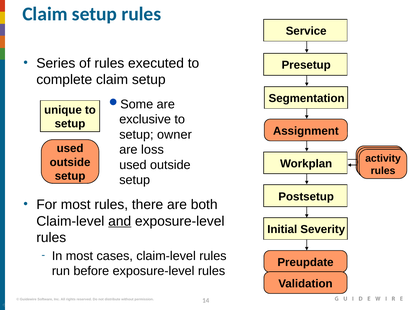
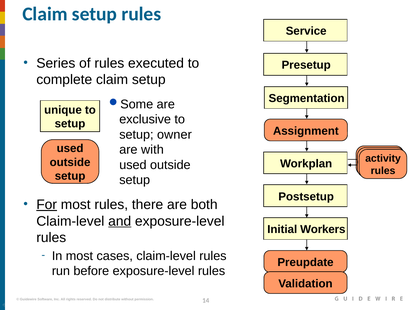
loss: loss -> with
For underline: none -> present
Severity: Severity -> Workers
